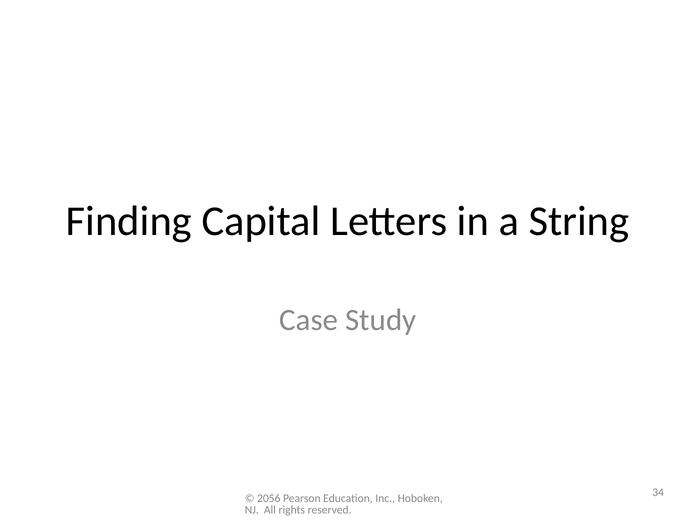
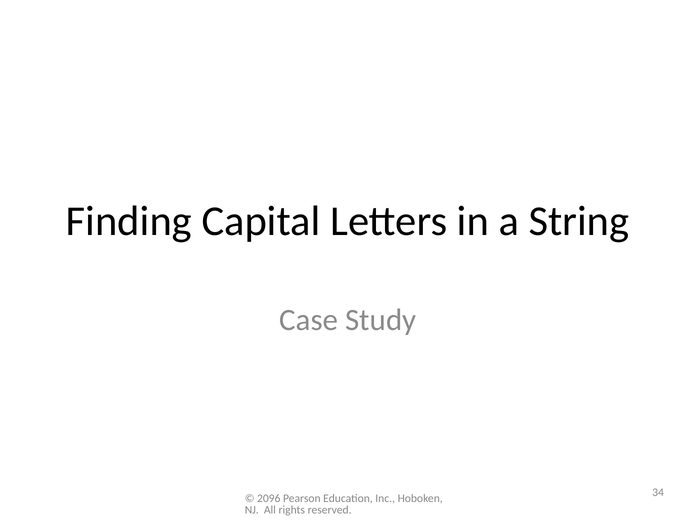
2056: 2056 -> 2096
